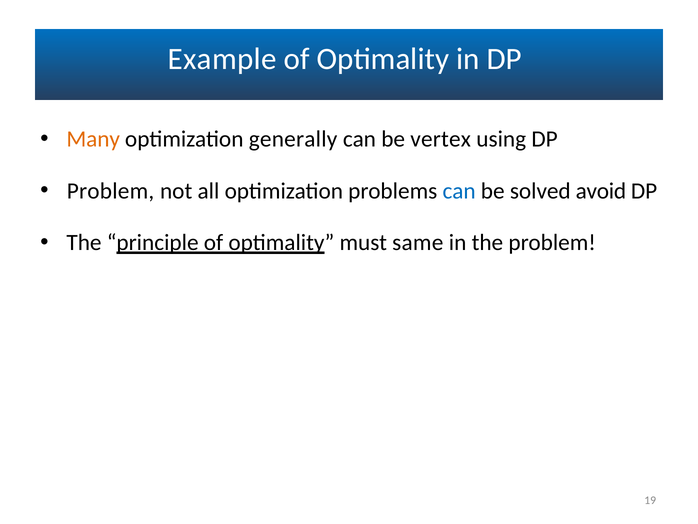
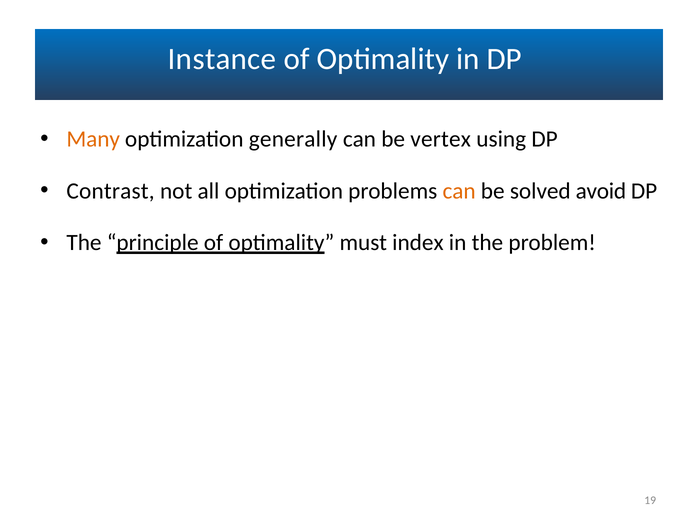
Example: Example -> Instance
Problem at (111, 191): Problem -> Contrast
can at (459, 191) colour: blue -> orange
same: same -> index
